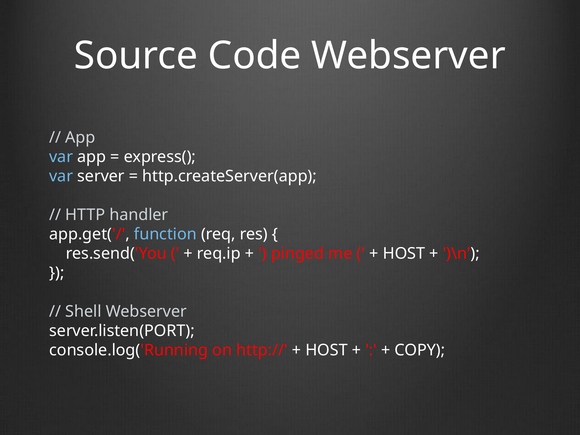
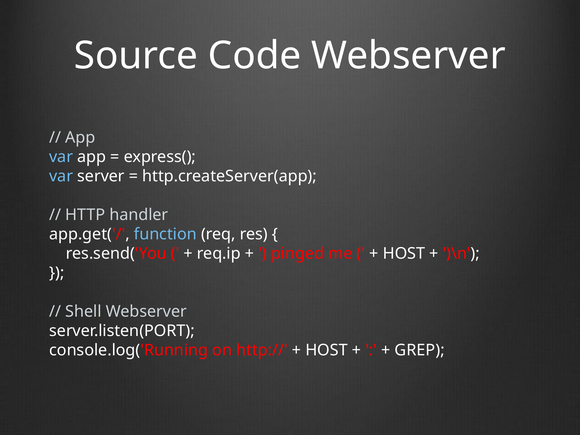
COPY: COPY -> GREP
